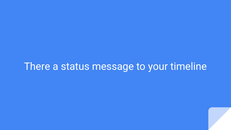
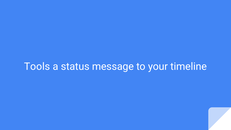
There: There -> Tools
